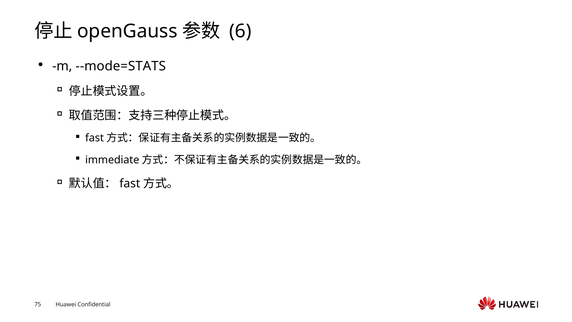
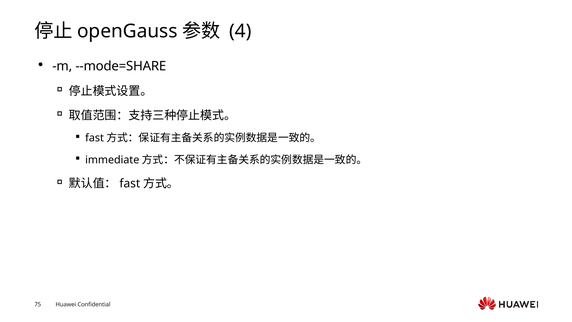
6: 6 -> 4
--mode=STATS: --mode=STATS -> --mode=SHARE
